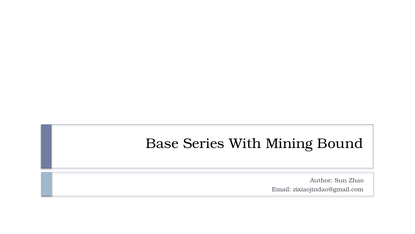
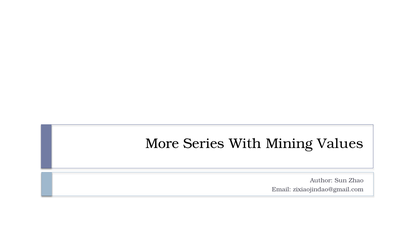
Base: Base -> More
Bound: Bound -> Values
